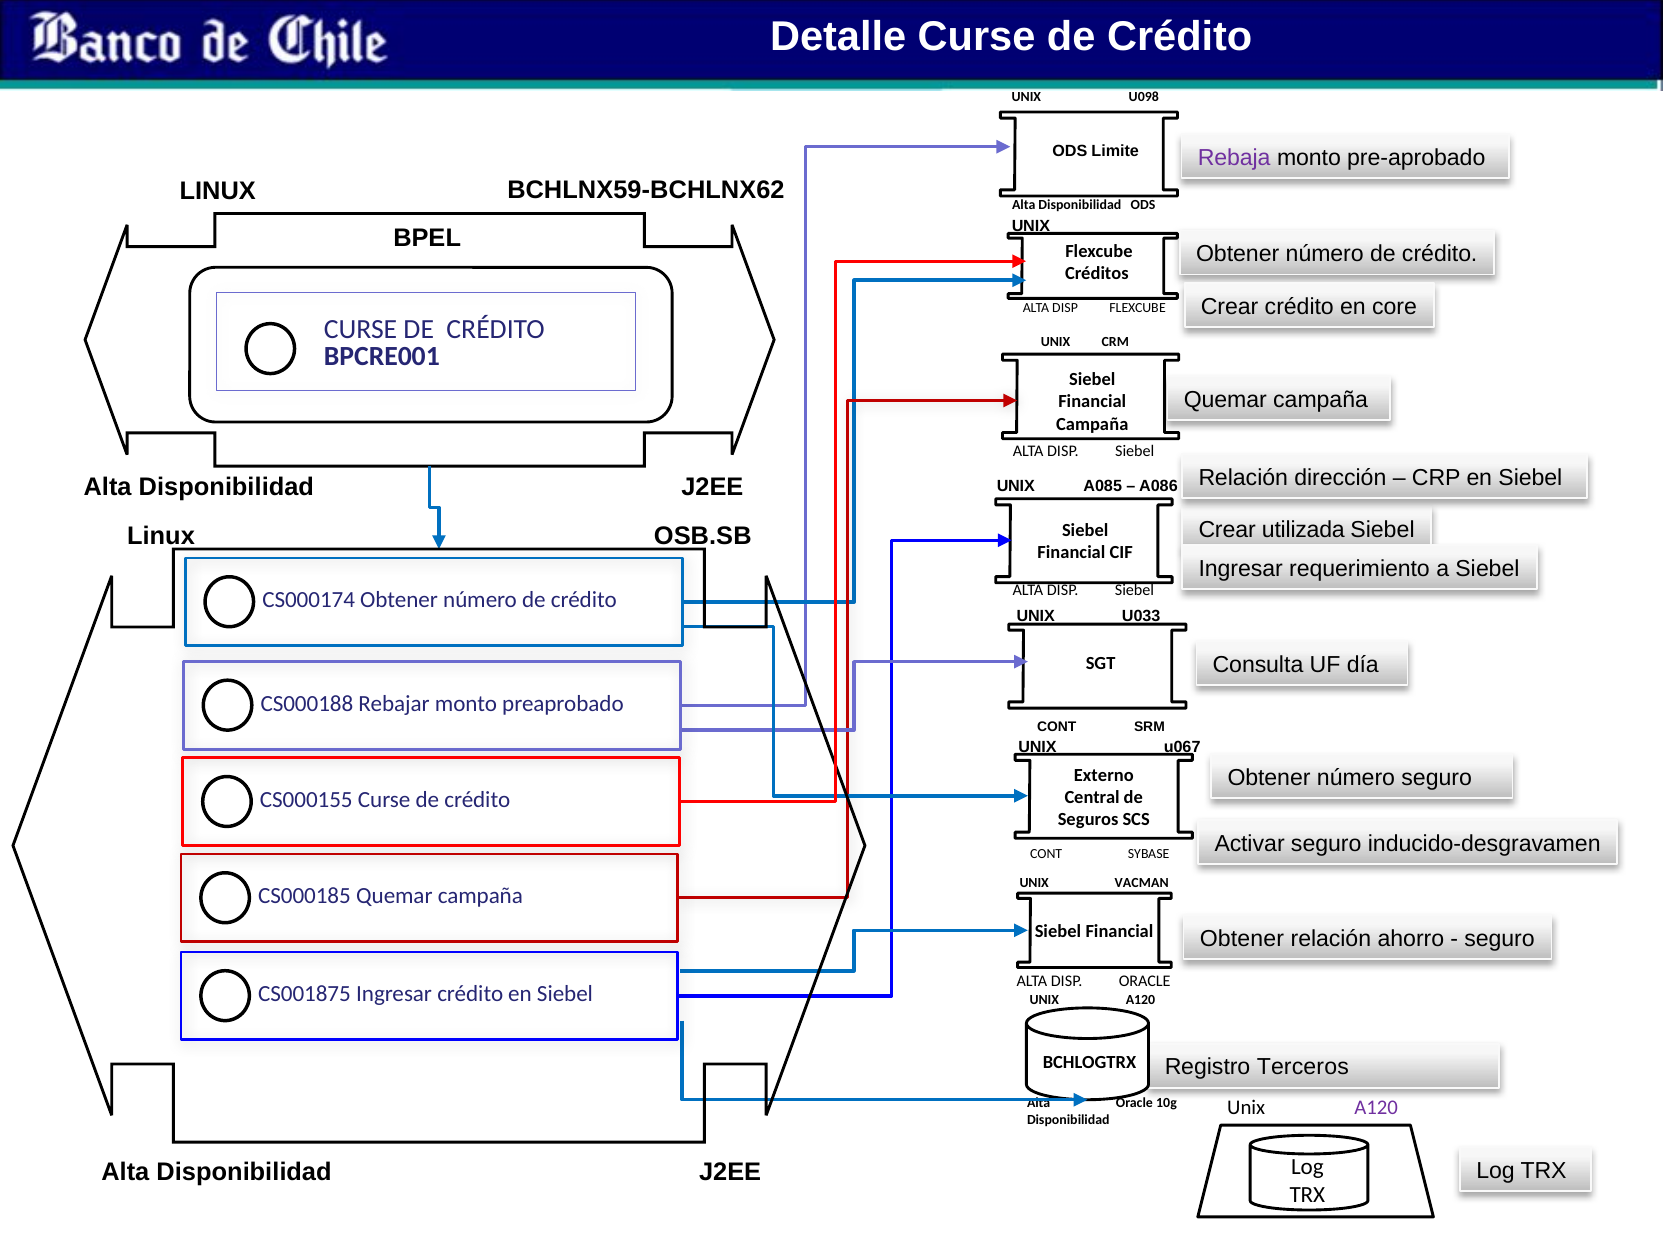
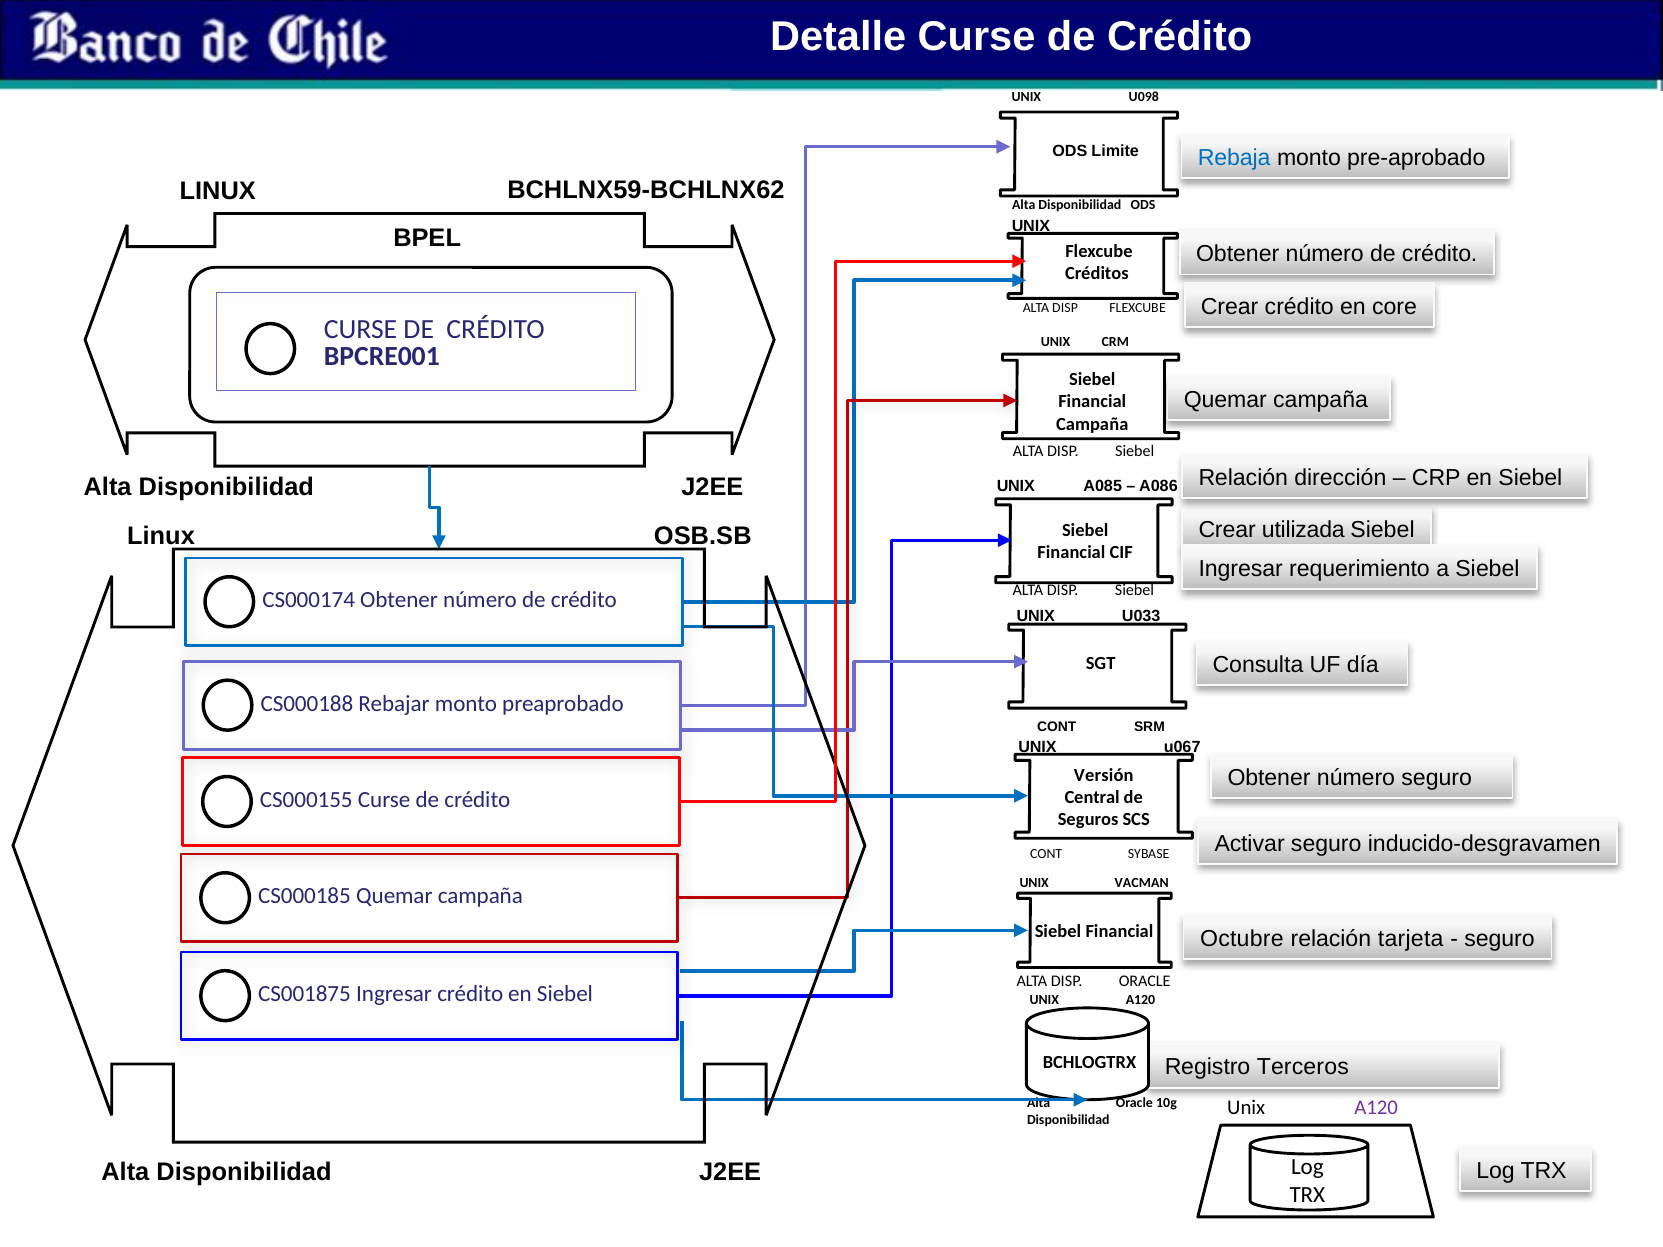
Rebaja colour: purple -> blue
Externo: Externo -> Versión
Obtener at (1242, 939): Obtener -> Octubre
ahorro: ahorro -> tarjeta
